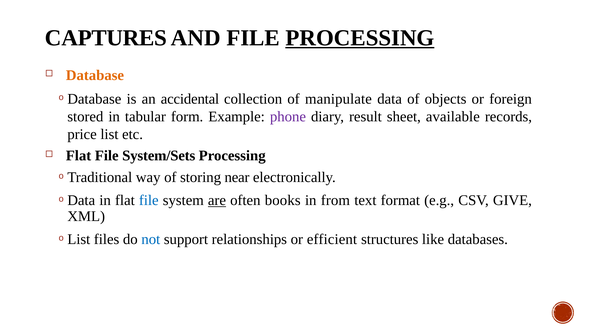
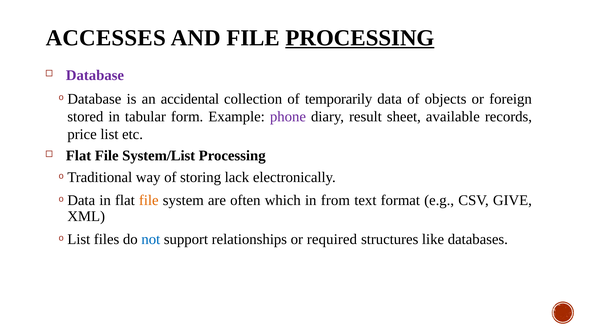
CAPTURES: CAPTURES -> ACCESSES
Database at (95, 75) colour: orange -> purple
manipulate: manipulate -> temporarily
System/Sets: System/Sets -> System/List
near: near -> lack
file at (149, 200) colour: blue -> orange
are underline: present -> none
books: books -> which
efficient: efficient -> required
